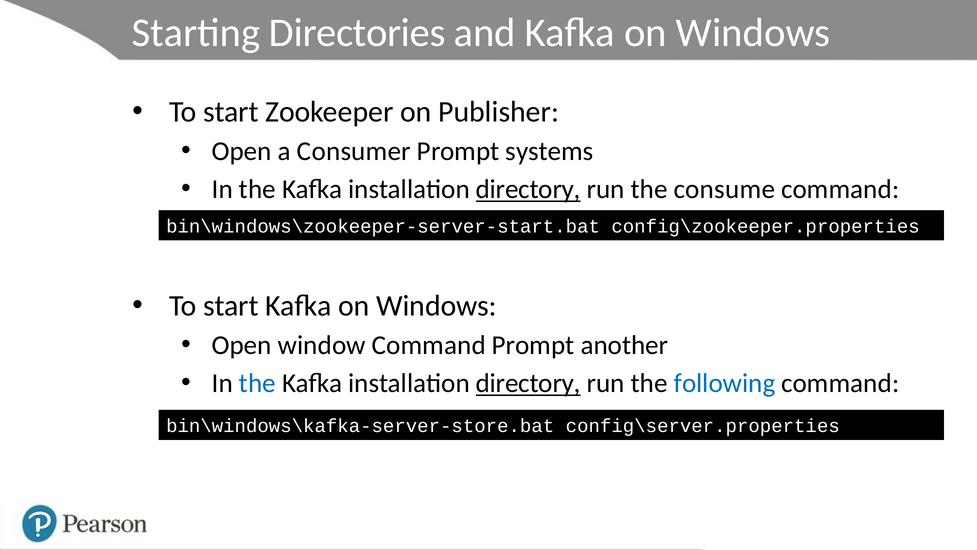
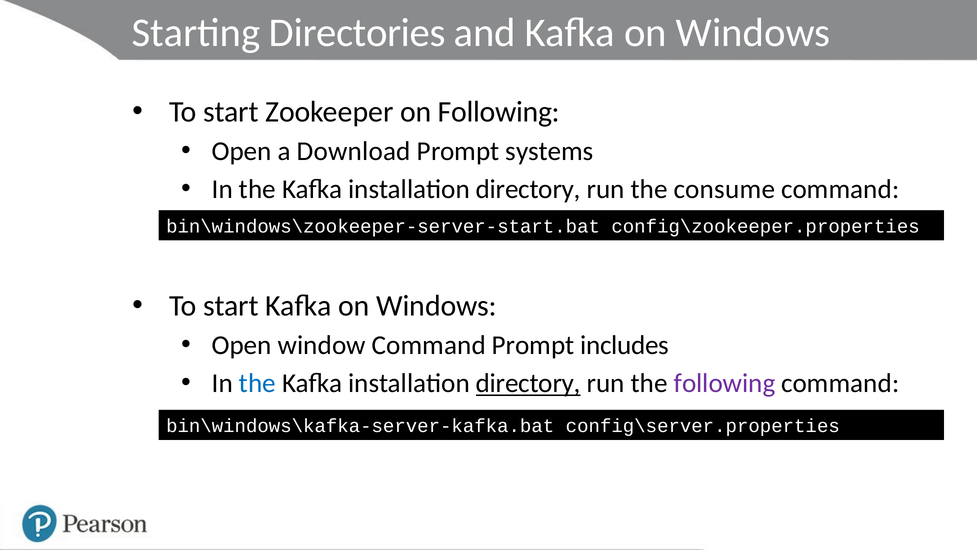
on Publisher: Publisher -> Following
Consumer: Consumer -> Download
directory at (528, 189) underline: present -> none
another: another -> includes
following at (725, 383) colour: blue -> purple
bin\windows\kafka-server-store.bat: bin\windows\kafka-server-store.bat -> bin\windows\kafka-server-kafka.bat
